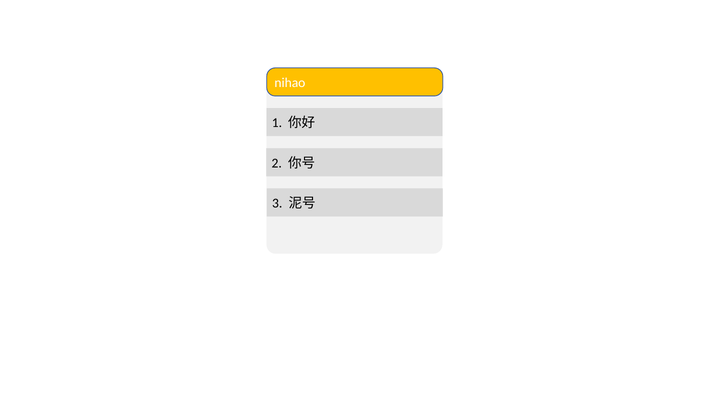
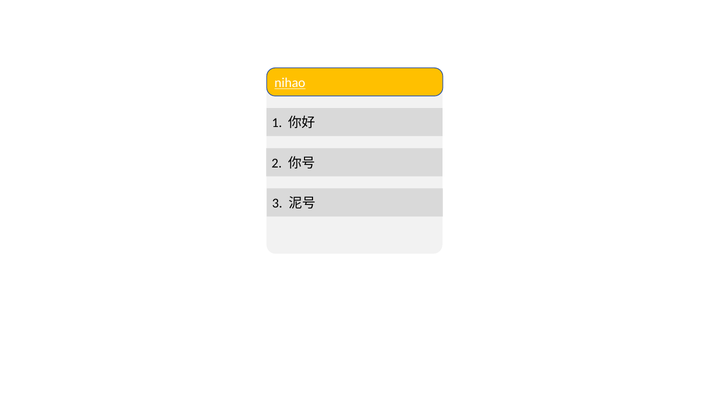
nihao underline: none -> present
